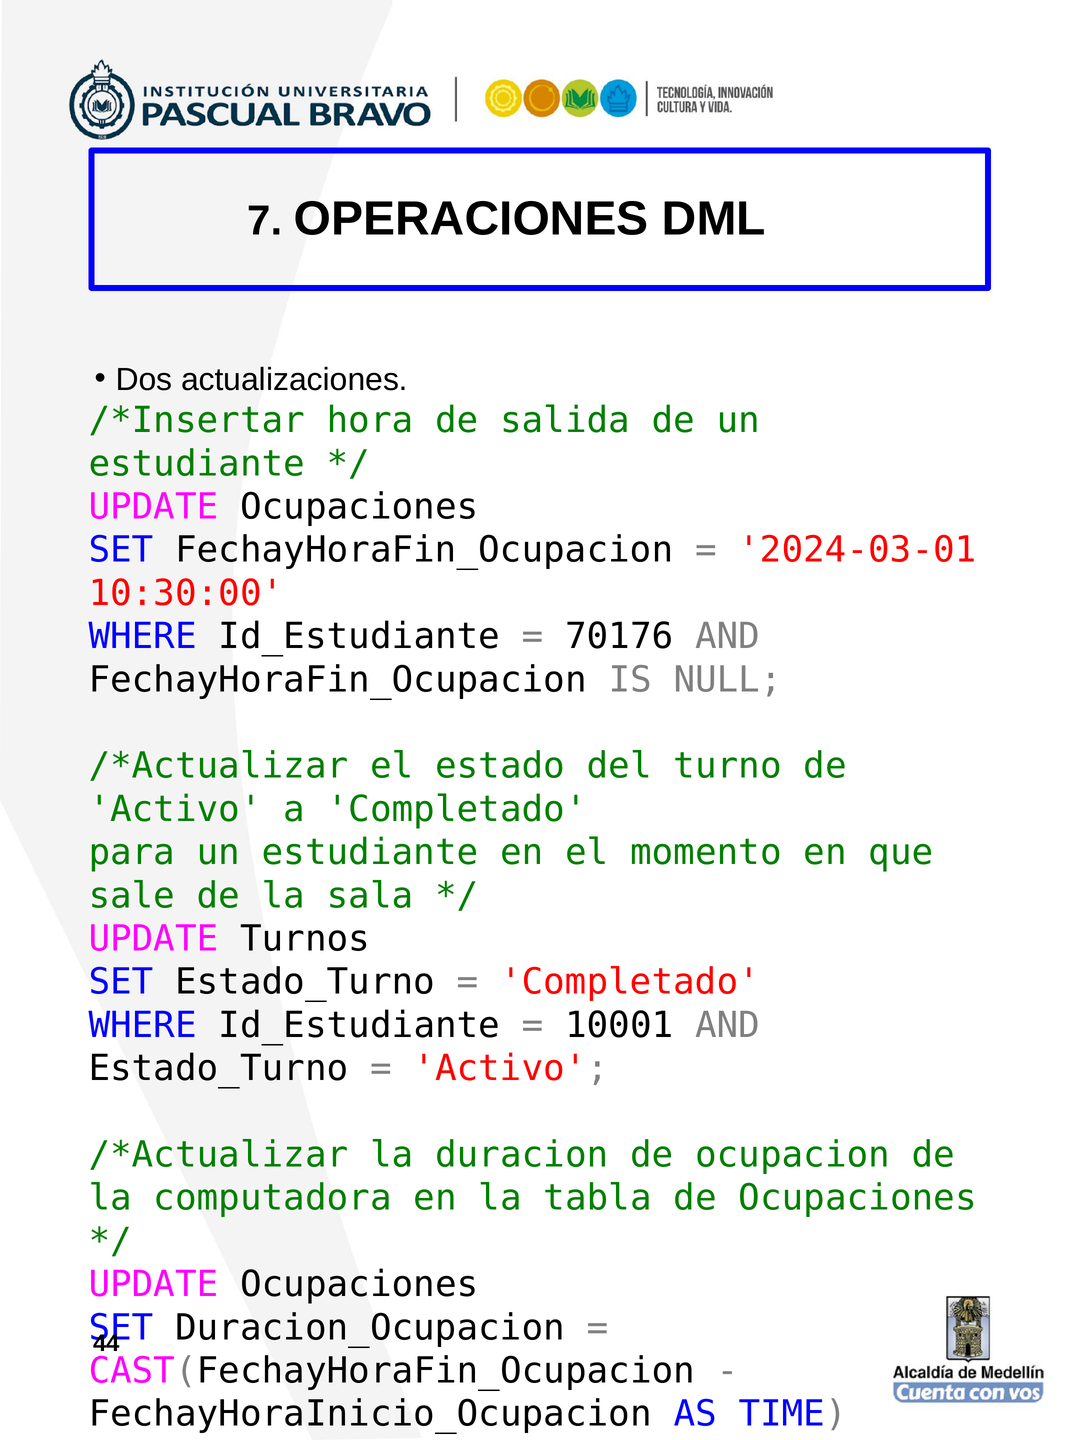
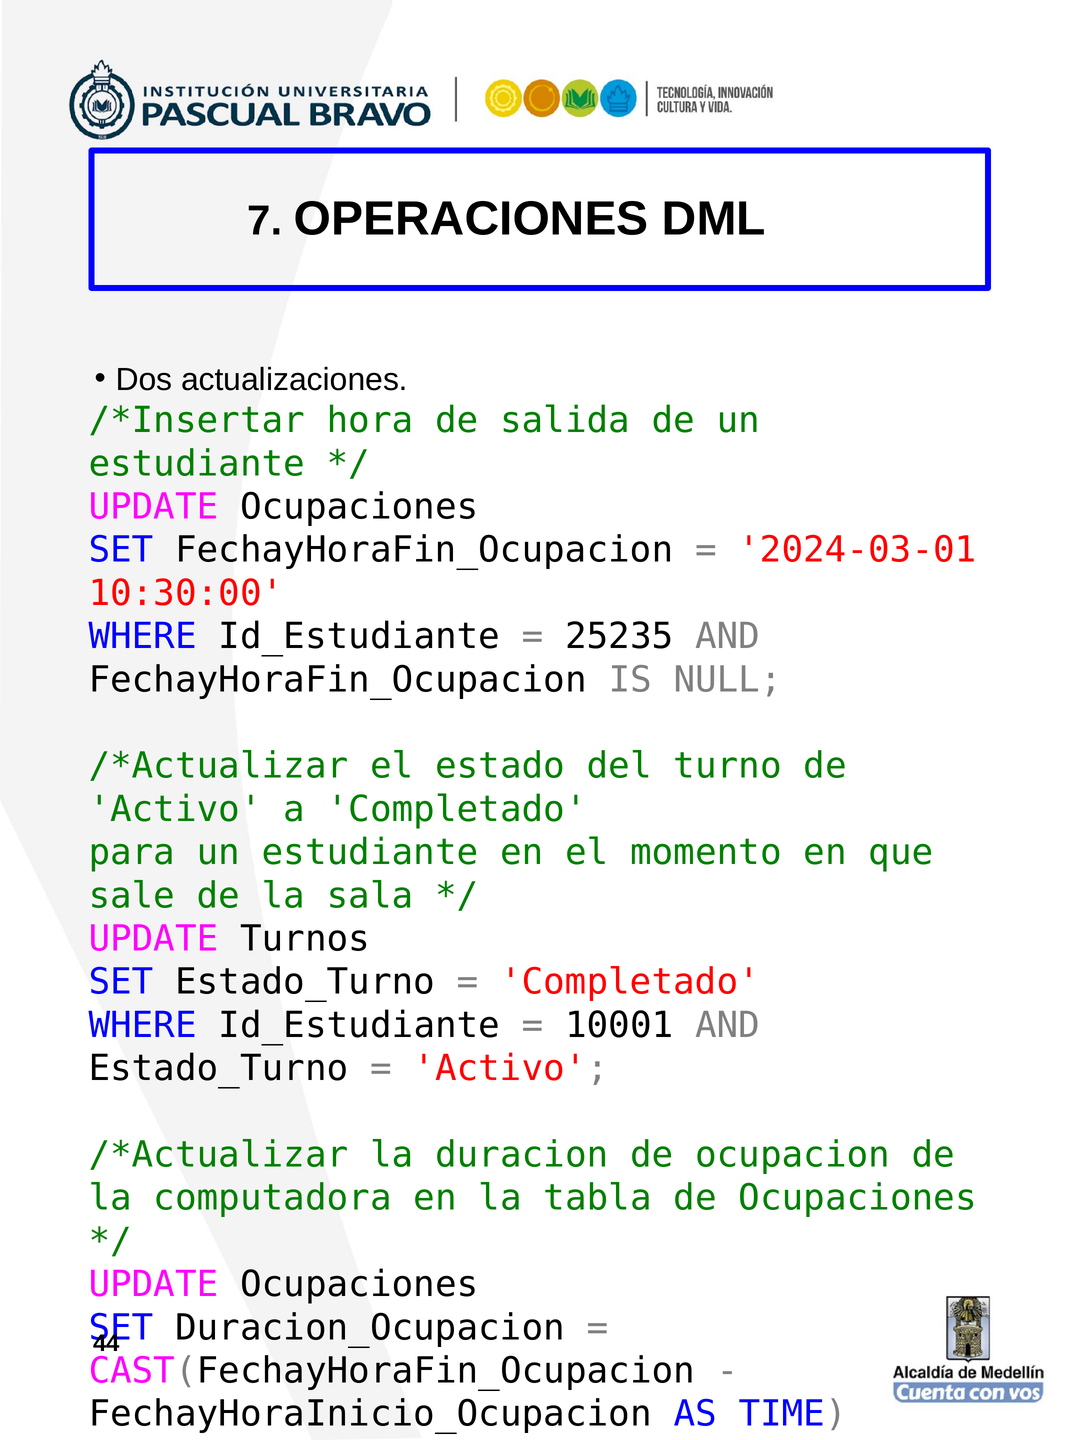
70176: 70176 -> 25235
